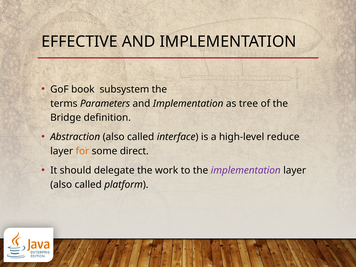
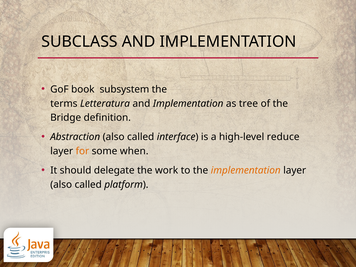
EFFECTIVE: EFFECTIVE -> SUBCLASS
Parameters: Parameters -> Letteratura
direct: direct -> when
implementation at (246, 170) colour: purple -> orange
